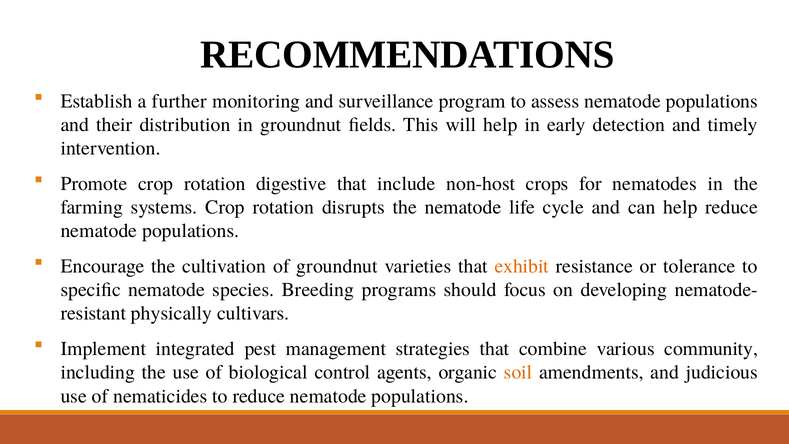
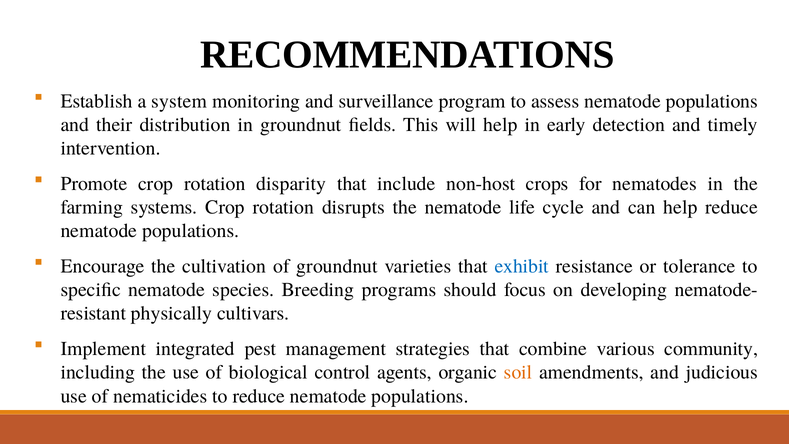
further: further -> system
digestive: digestive -> disparity
exhibit colour: orange -> blue
